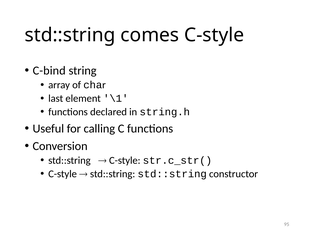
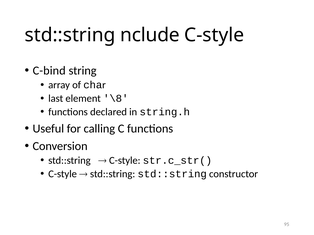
comes: comes -> nclude
\1: \1 -> \8
